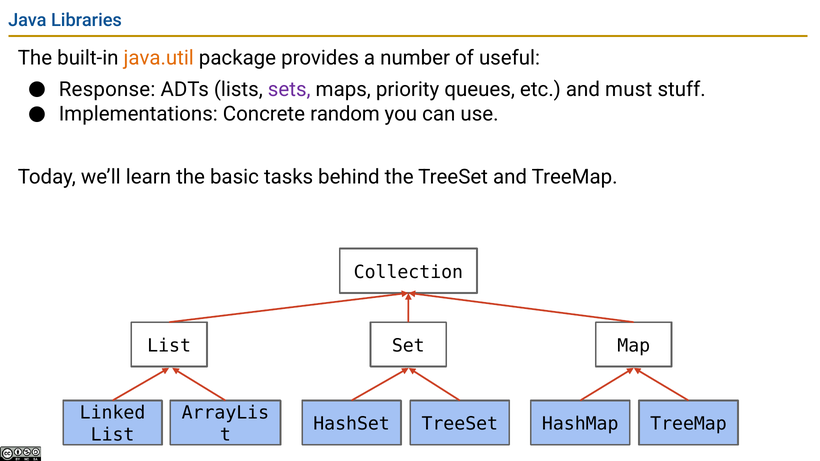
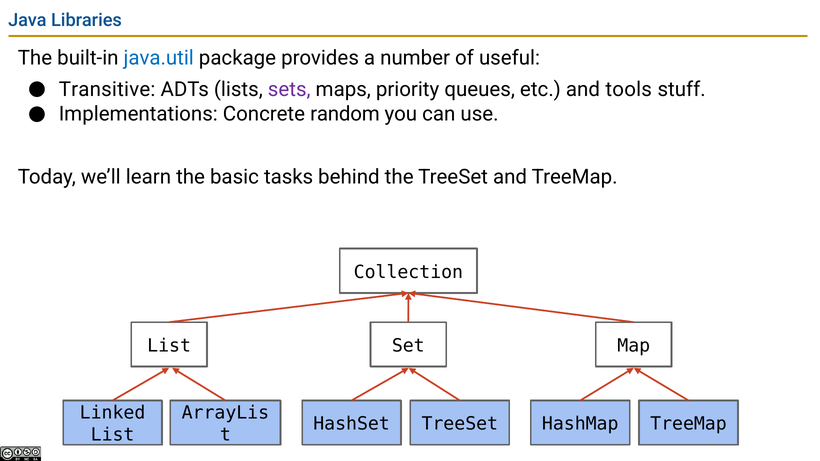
java.util colour: orange -> blue
Response: Response -> Transitive
must: must -> tools
